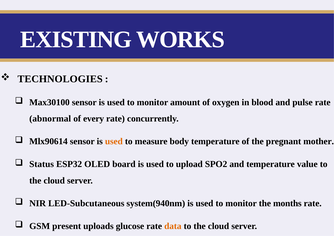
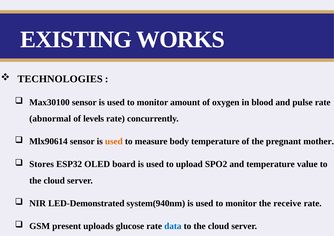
every: every -> levels
Status: Status -> Stores
LED-Subcutaneous: LED-Subcutaneous -> LED-Demonstrated
months: months -> receive
data colour: orange -> blue
